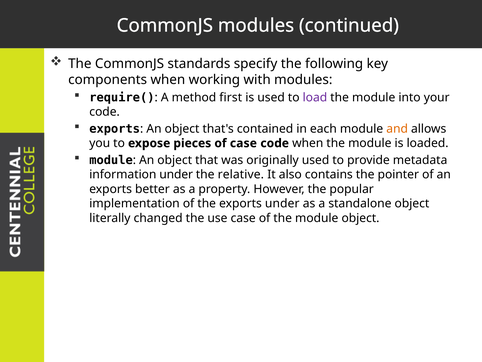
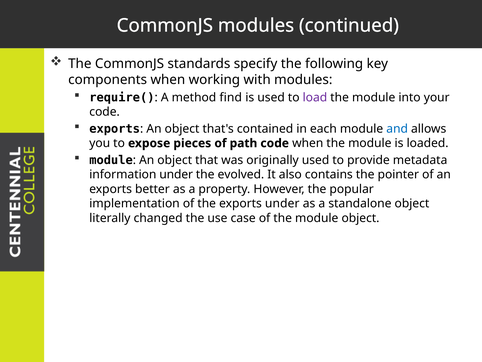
first: first -> find
and colour: orange -> blue
of case: case -> path
relative: relative -> evolved
